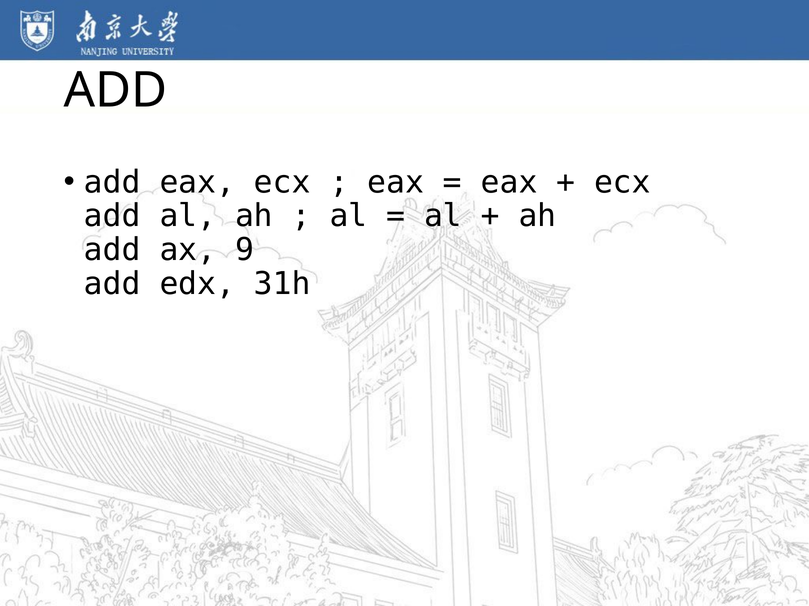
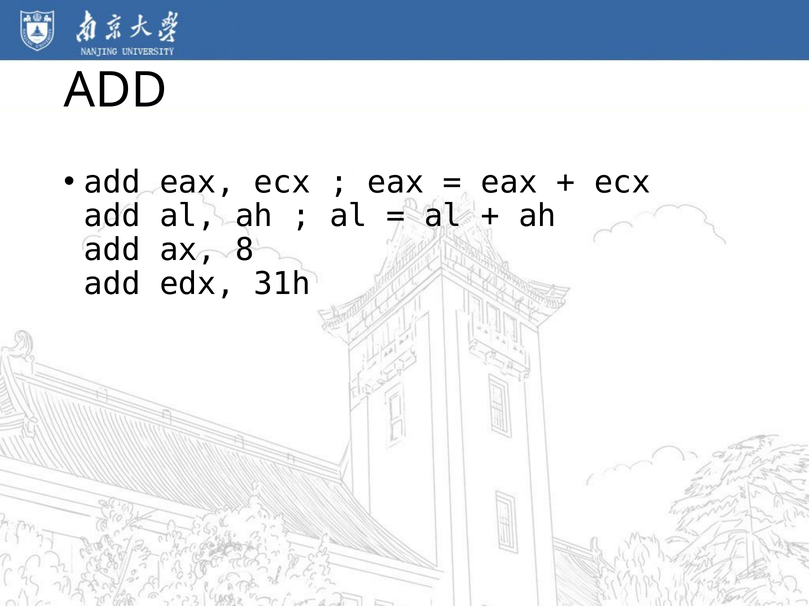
9: 9 -> 8
